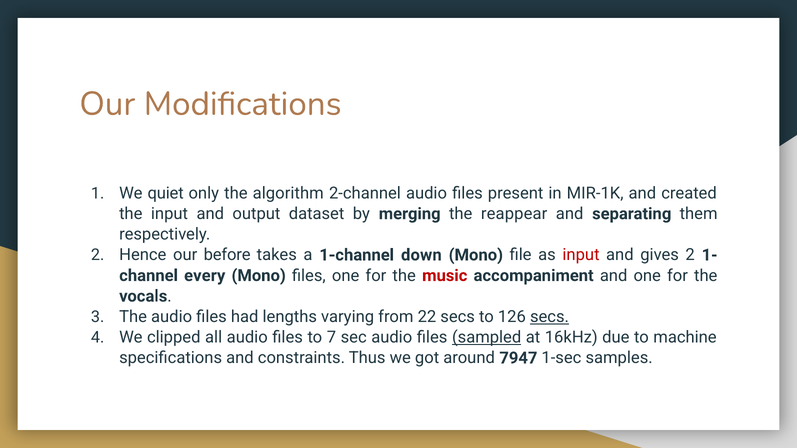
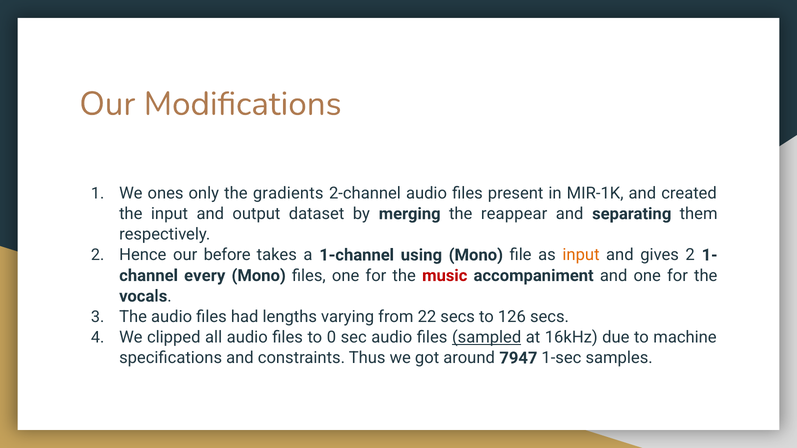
quiet: quiet -> ones
algorithm: algorithm -> gradients
down: down -> using
input at (581, 255) colour: red -> orange
secs at (549, 317) underline: present -> none
7: 7 -> 0
